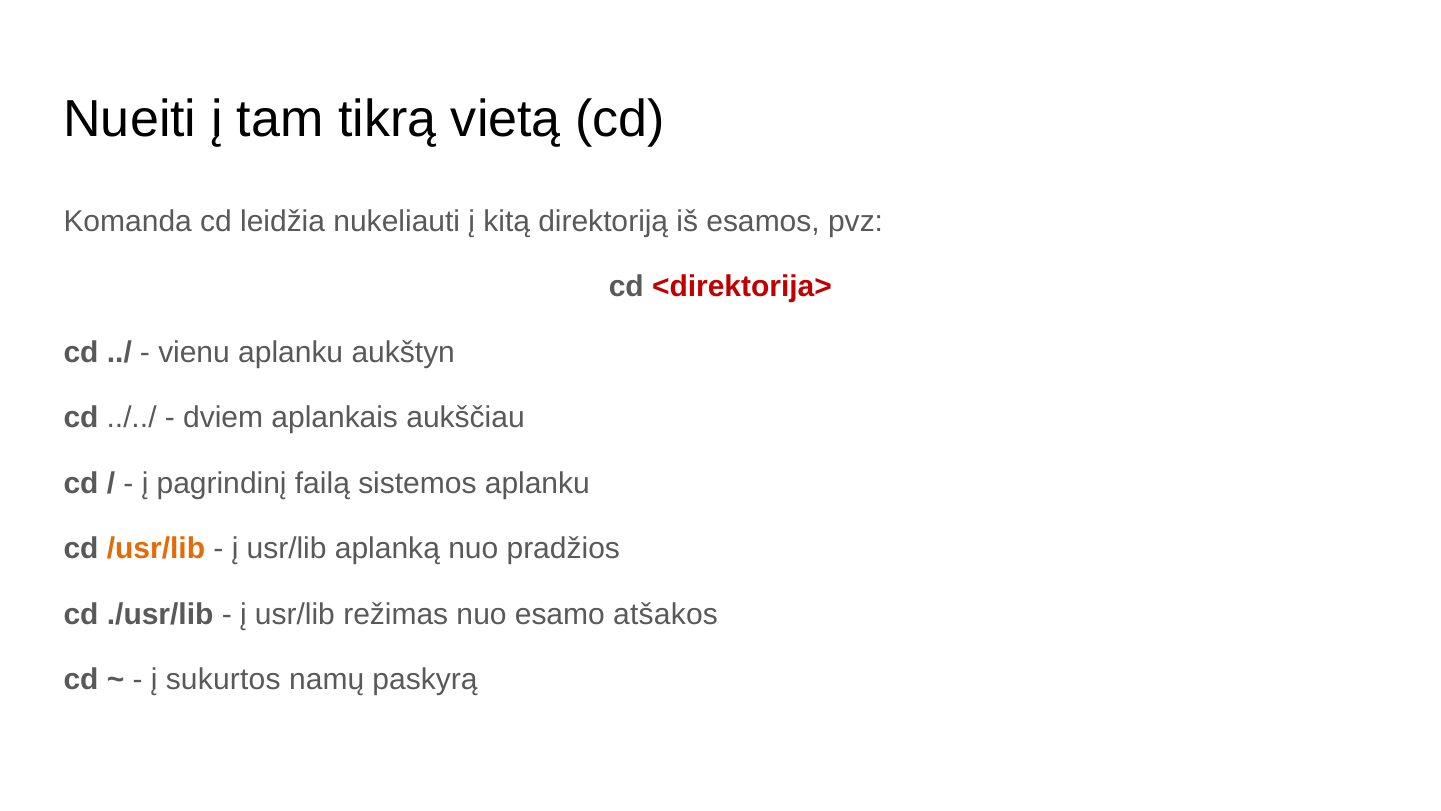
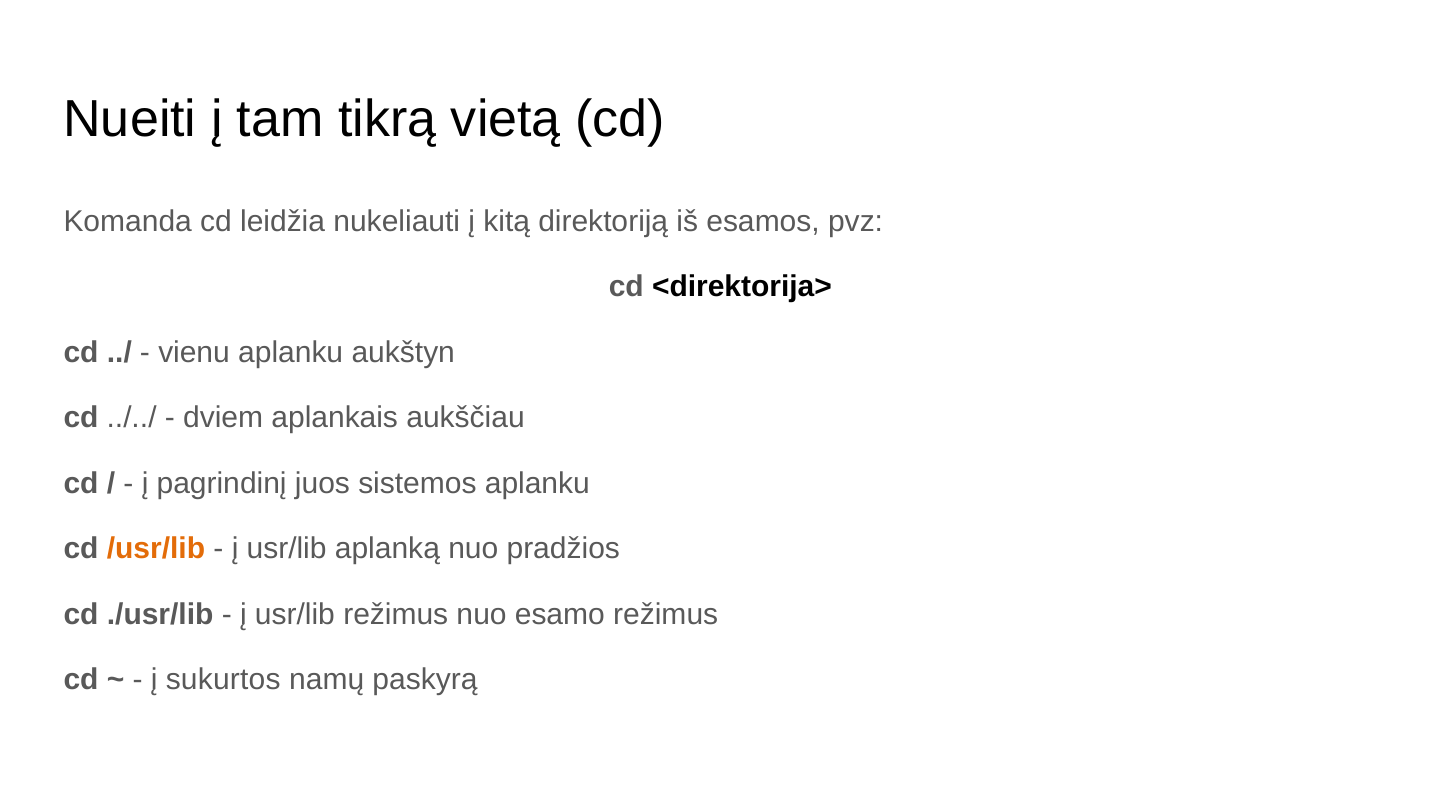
<direktorija> colour: red -> black
failą: failą -> juos
usr/lib režimas: režimas -> režimus
esamo atšakos: atšakos -> režimus
